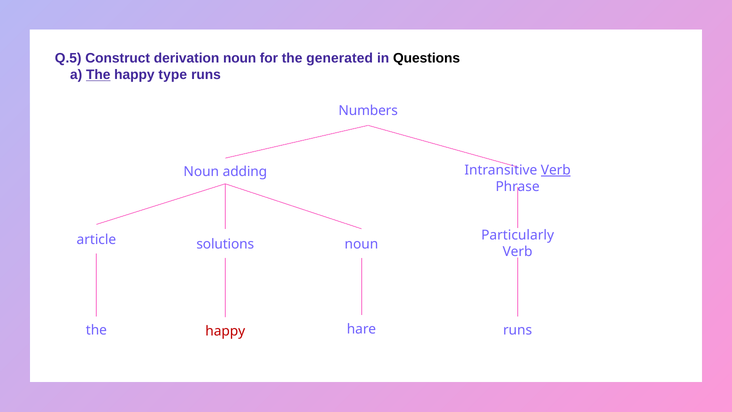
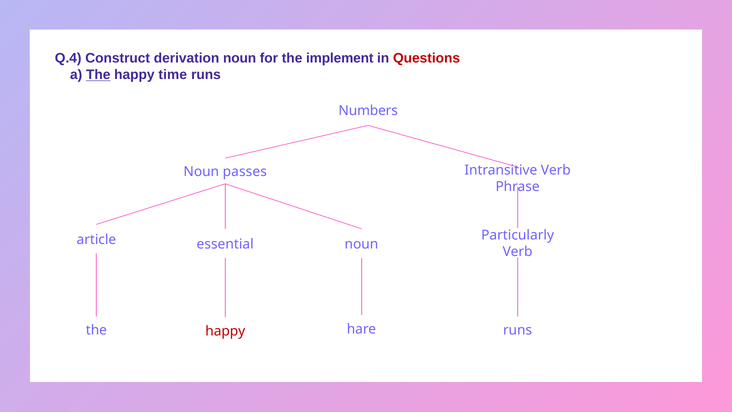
Q.5: Q.5 -> Q.4
generated: generated -> implement
Questions colour: black -> red
type: type -> time
adding: adding -> passes
Verb at (556, 170) underline: present -> none
solutions: solutions -> essential
